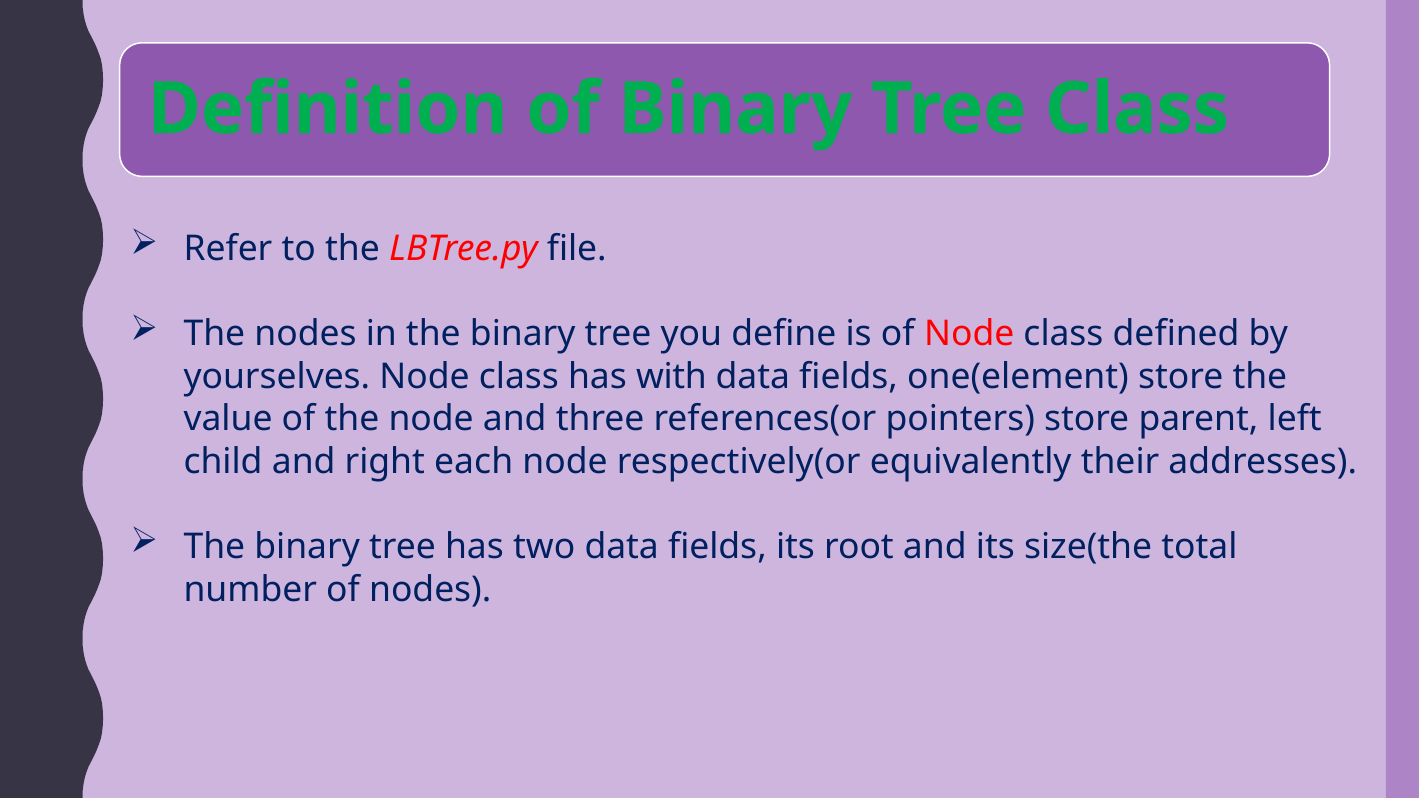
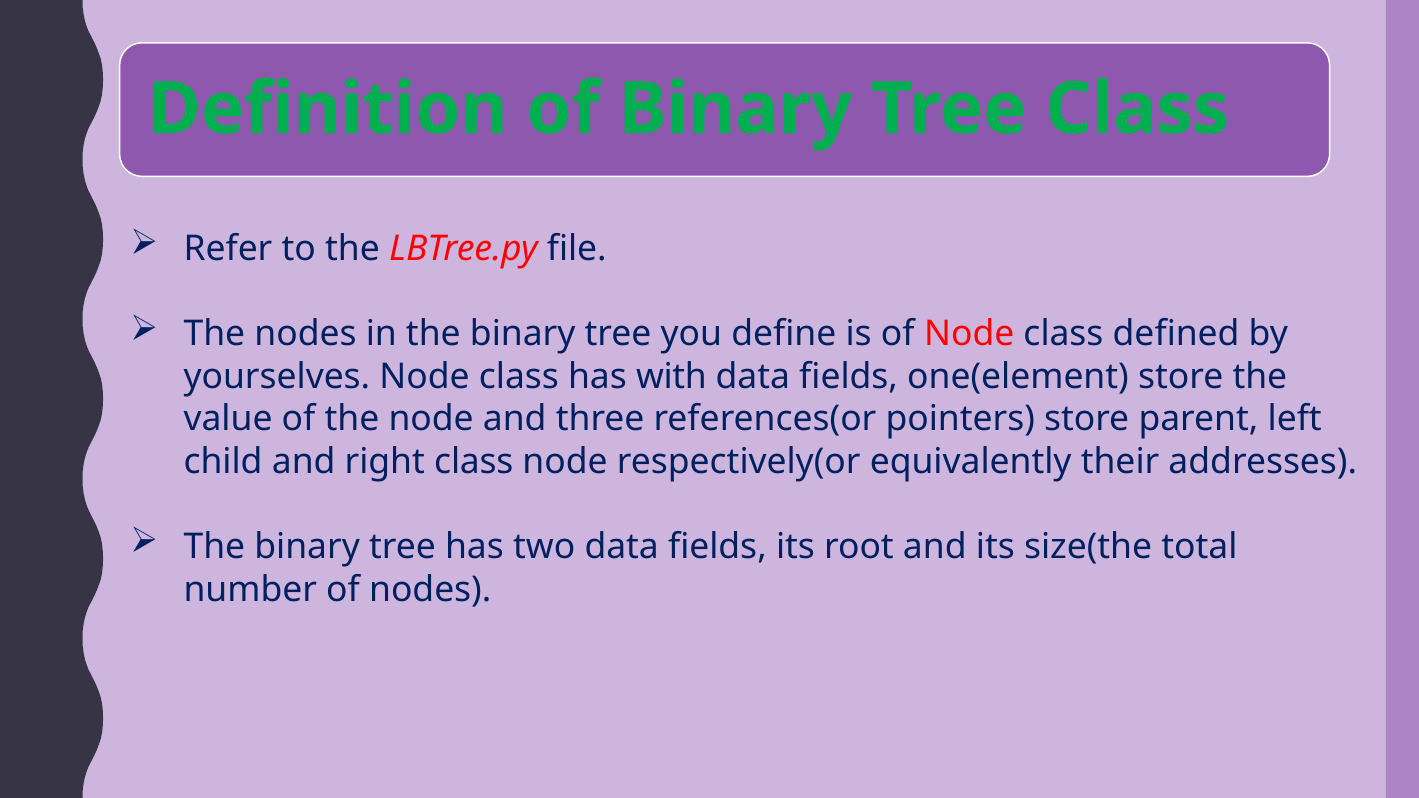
right each: each -> class
